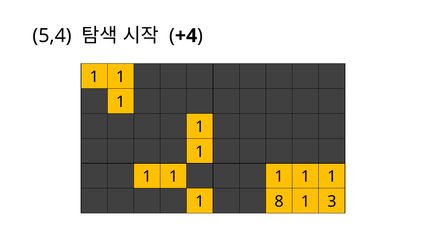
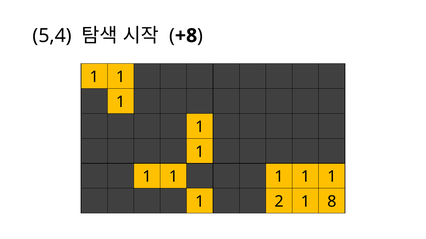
+4: +4 -> +8
8: 8 -> 2
3: 3 -> 8
